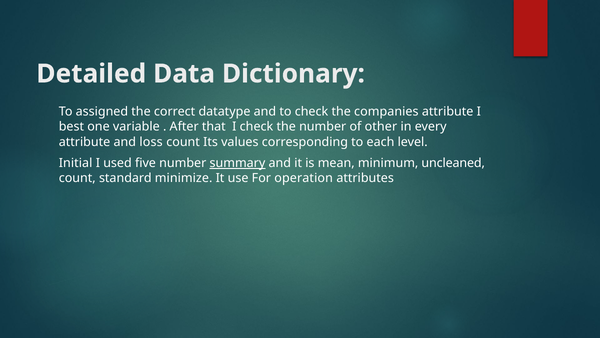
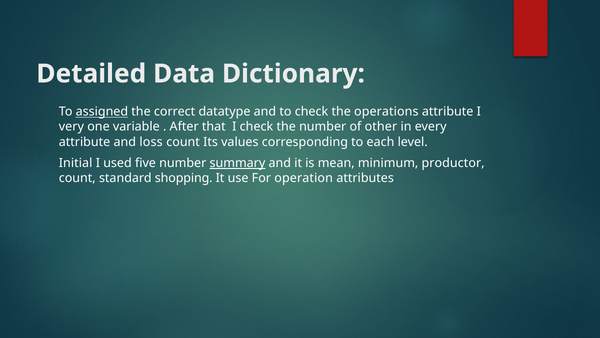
assigned underline: none -> present
companies: companies -> operations
best: best -> very
uncleaned: uncleaned -> productor
minimize: minimize -> shopping
